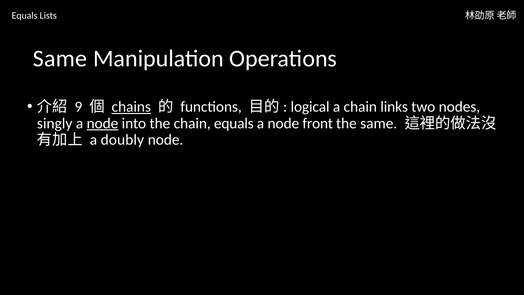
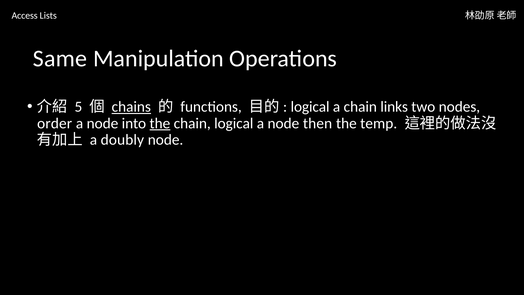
Equals at (25, 16): Equals -> Access
9: 9 -> 5
singly: singly -> order
node at (102, 123) underline: present -> none
the at (160, 123) underline: none -> present
chain equals: equals -> logical
front: front -> then
the same: same -> temp
